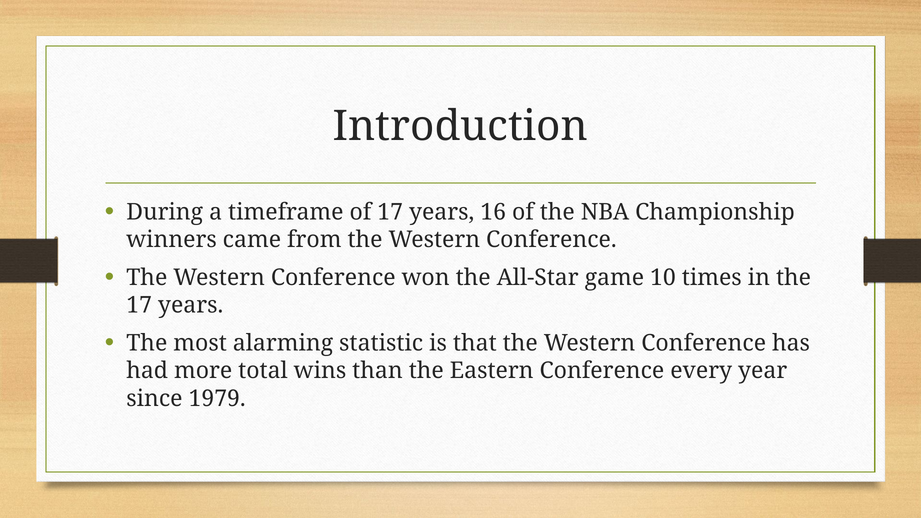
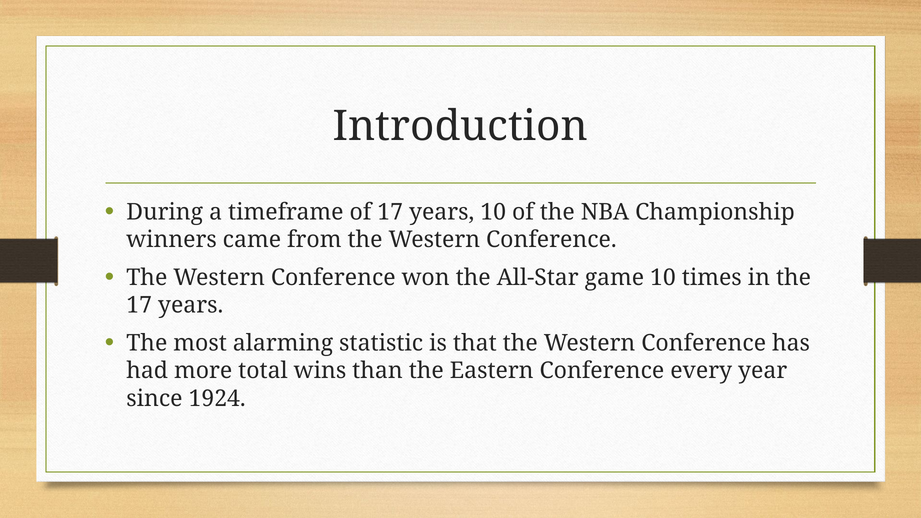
years 16: 16 -> 10
1979: 1979 -> 1924
